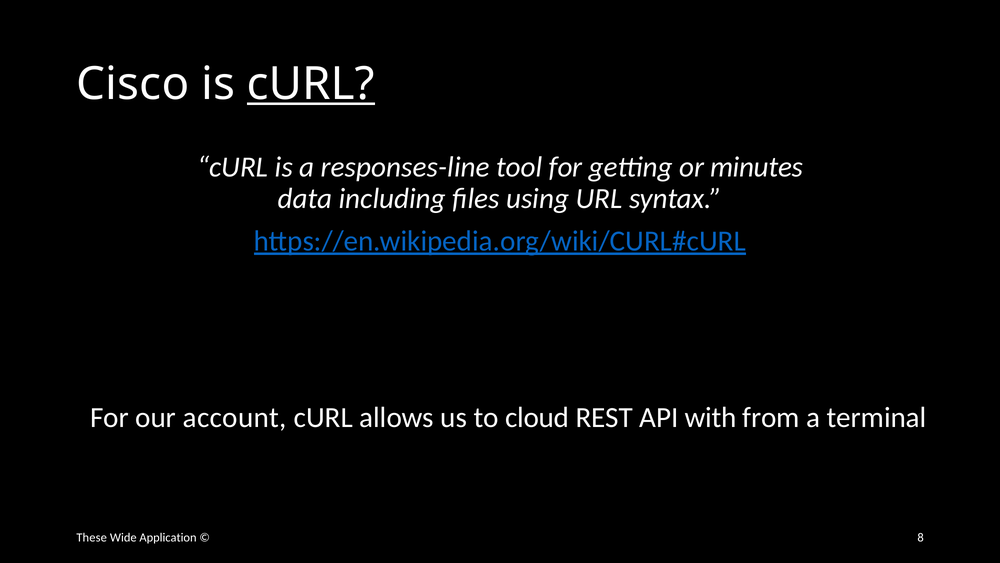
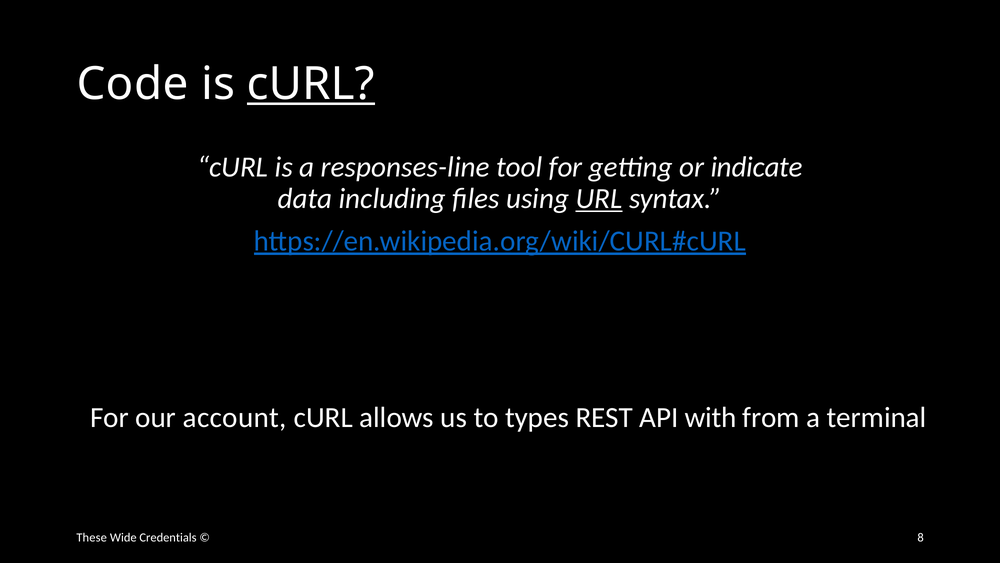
Cisco: Cisco -> Code
minutes: minutes -> indicate
URL underline: none -> present
cloud: cloud -> types
Application: Application -> Credentials
